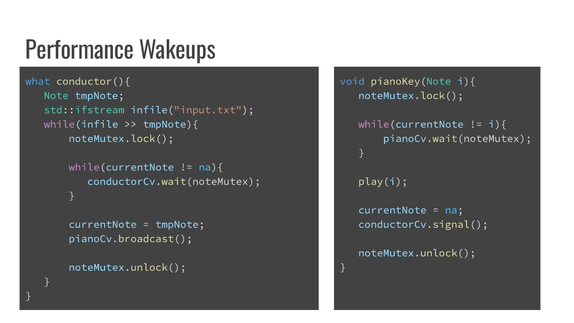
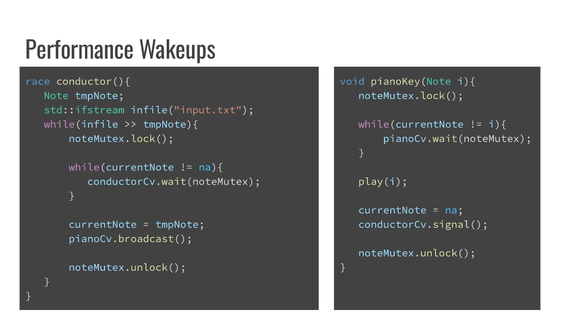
what: what -> race
